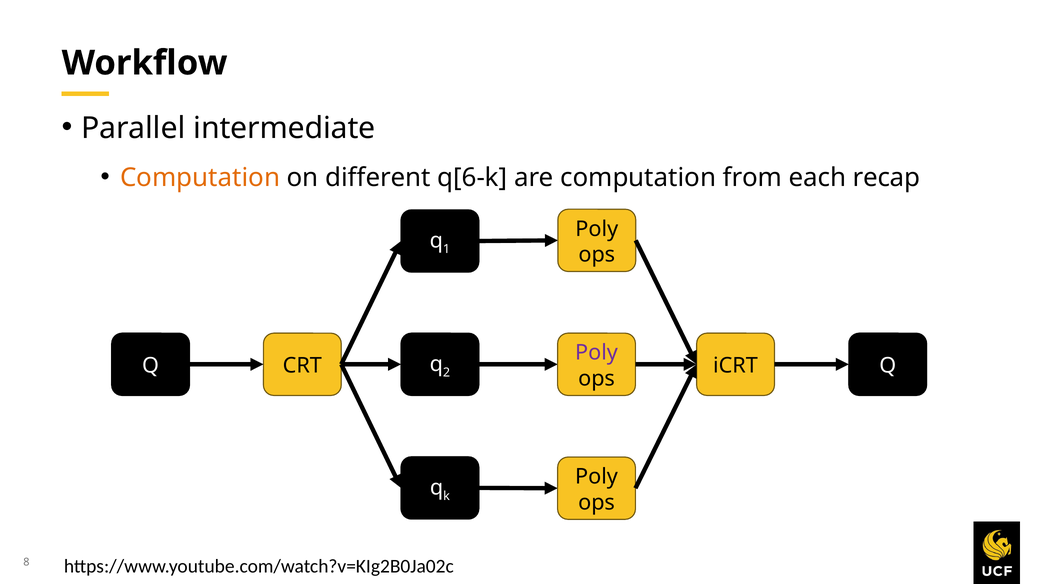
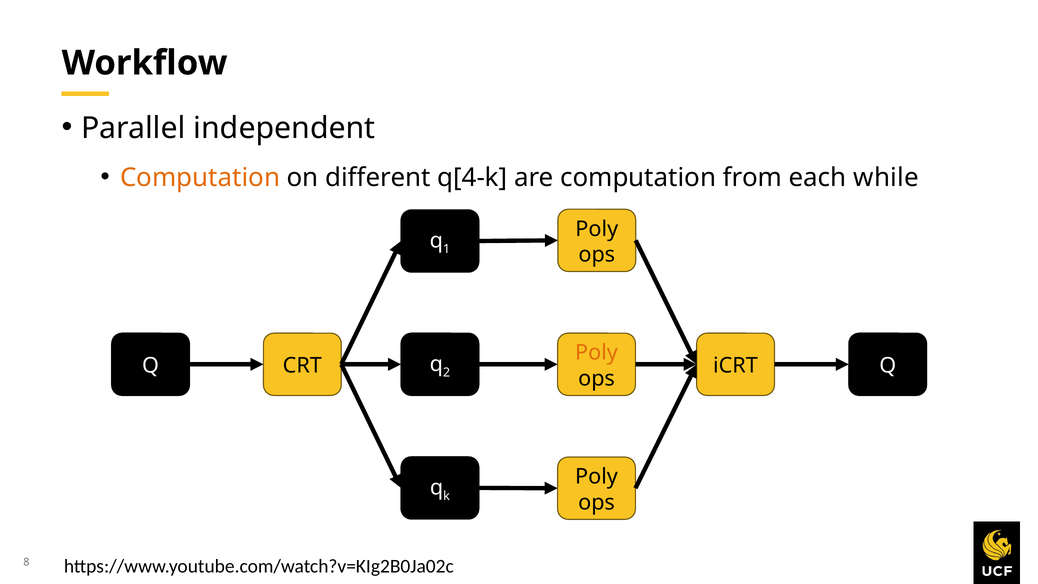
intermediate: intermediate -> independent
q[6-k: q[6-k -> q[4-k
recap: recap -> while
Poly at (596, 353) colour: purple -> orange
